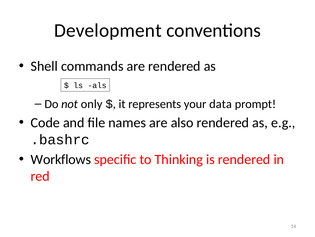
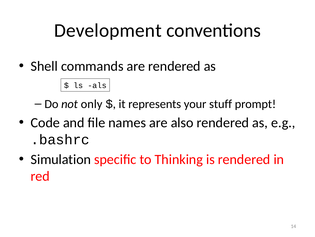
data: data -> stuff
Workflows: Workflows -> Simulation
